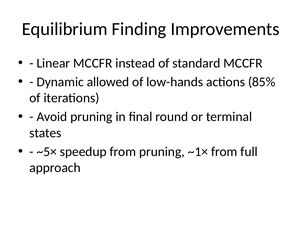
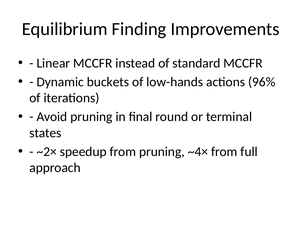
allowed: allowed -> buckets
85%: 85% -> 96%
~5×: ~5× -> ~2×
~1×: ~1× -> ~4×
